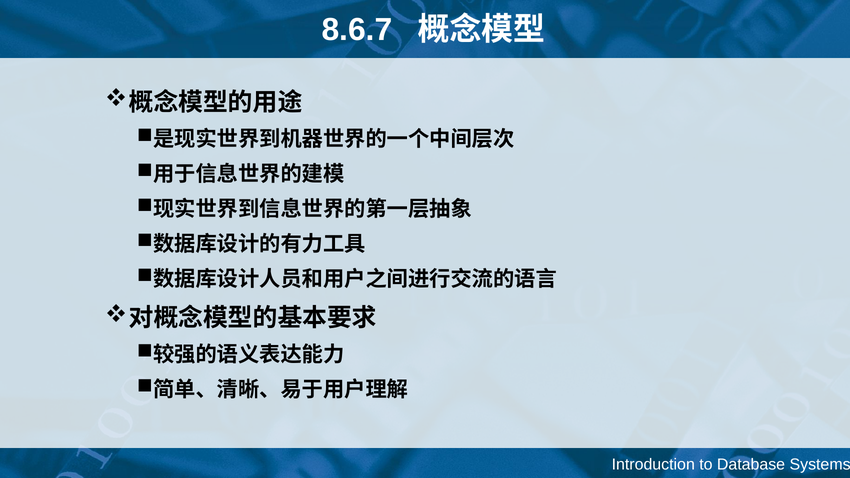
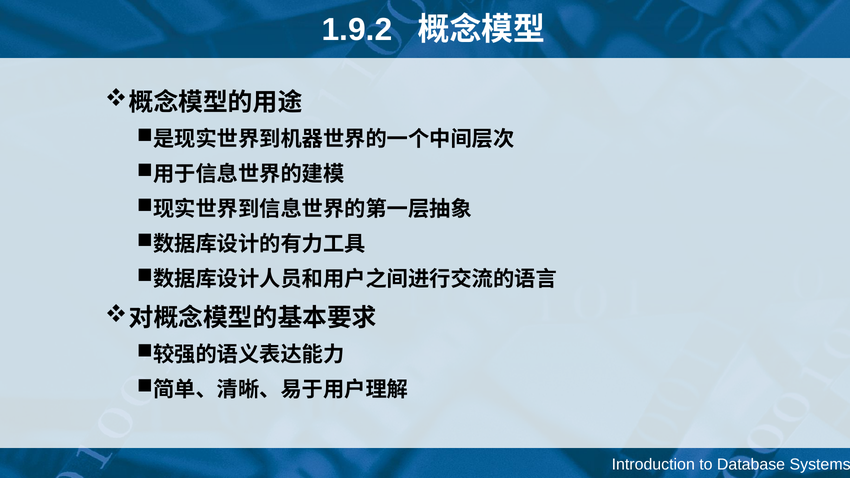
8.6.7: 8.6.7 -> 1.9.2
